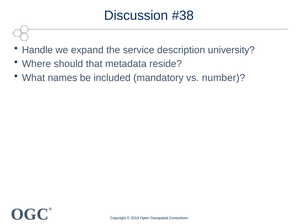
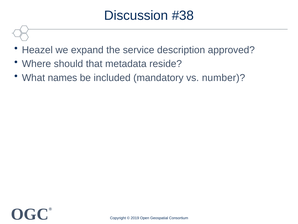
Handle: Handle -> Heazel
university: university -> approved
